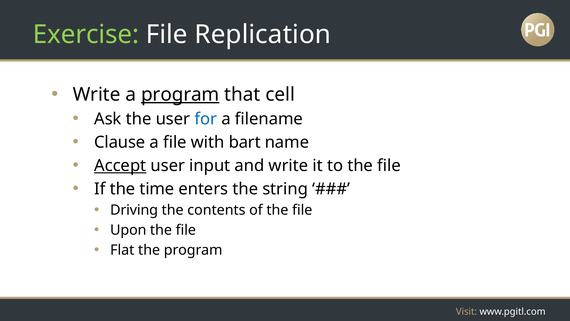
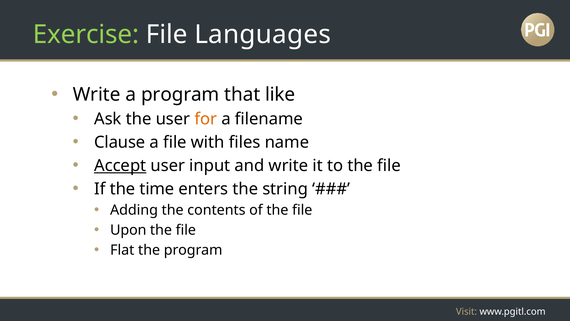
Replication: Replication -> Languages
program at (180, 94) underline: present -> none
cell: cell -> like
for colour: blue -> orange
bart: bart -> files
Driving: Driving -> Adding
